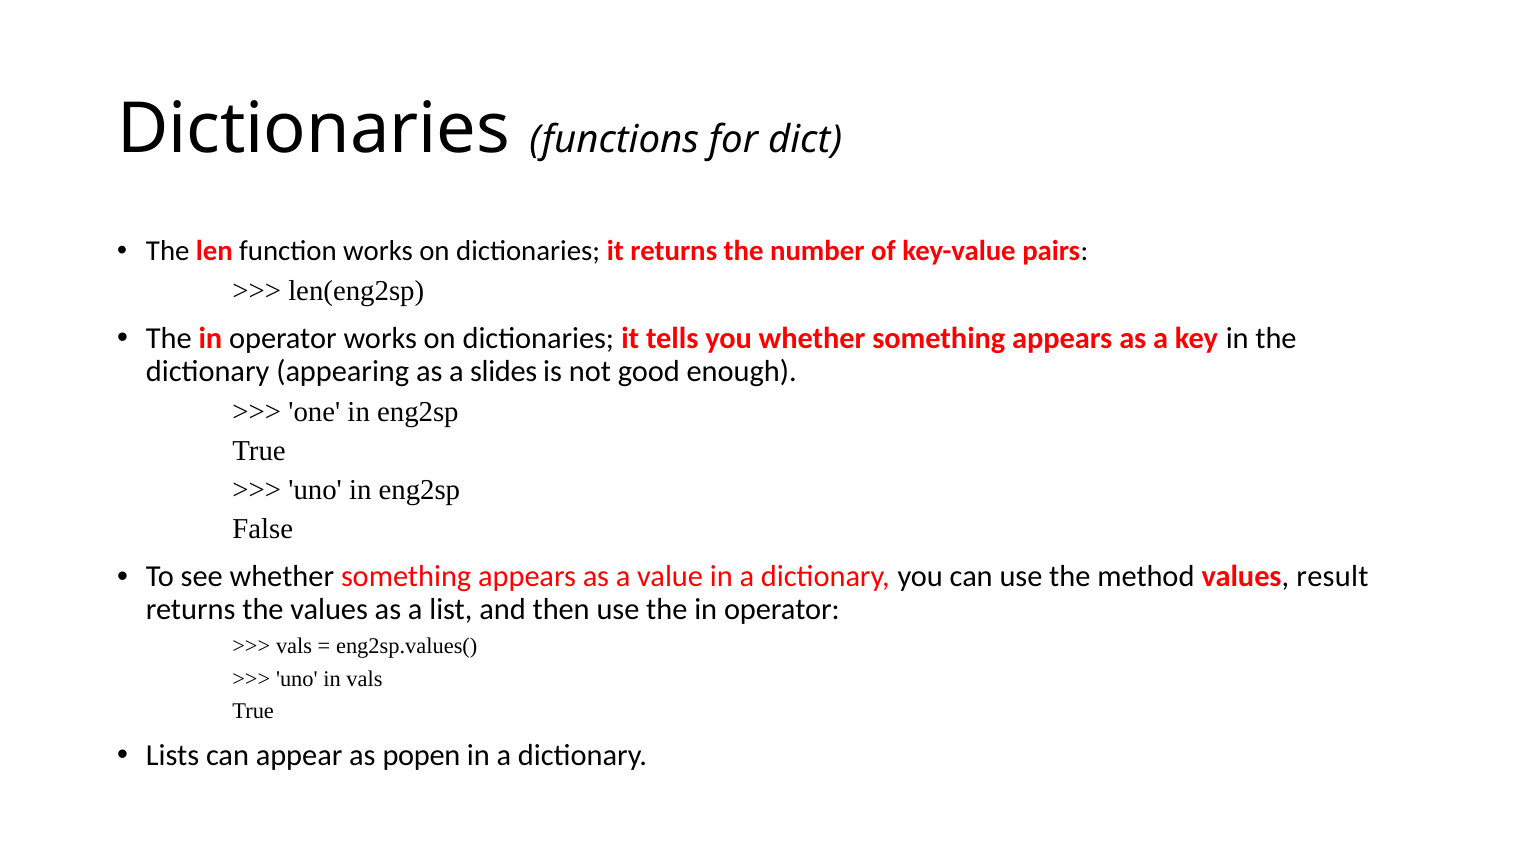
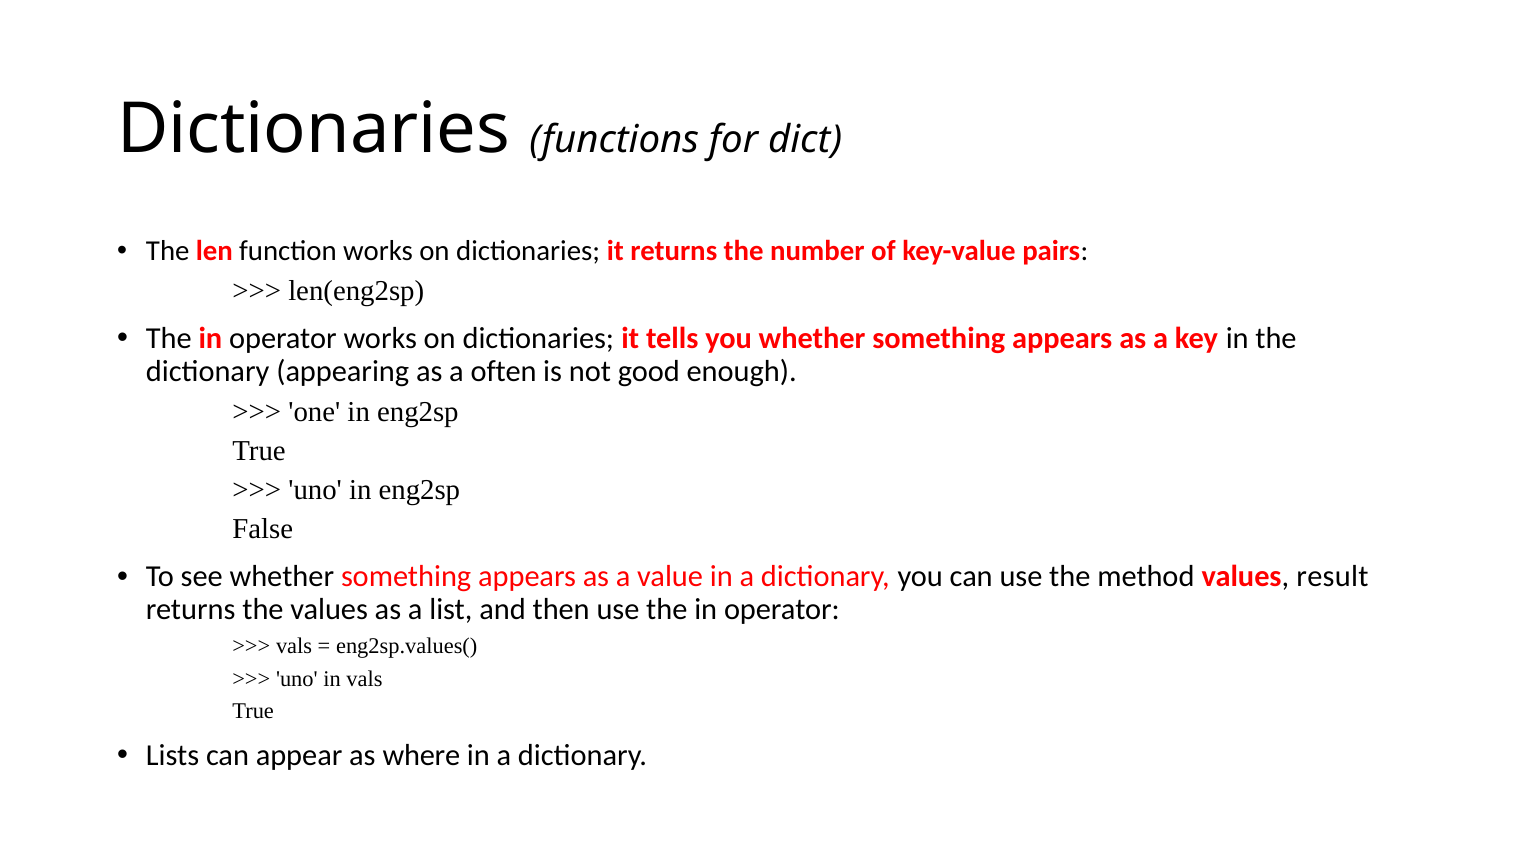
slides: slides -> often
popen: popen -> where
